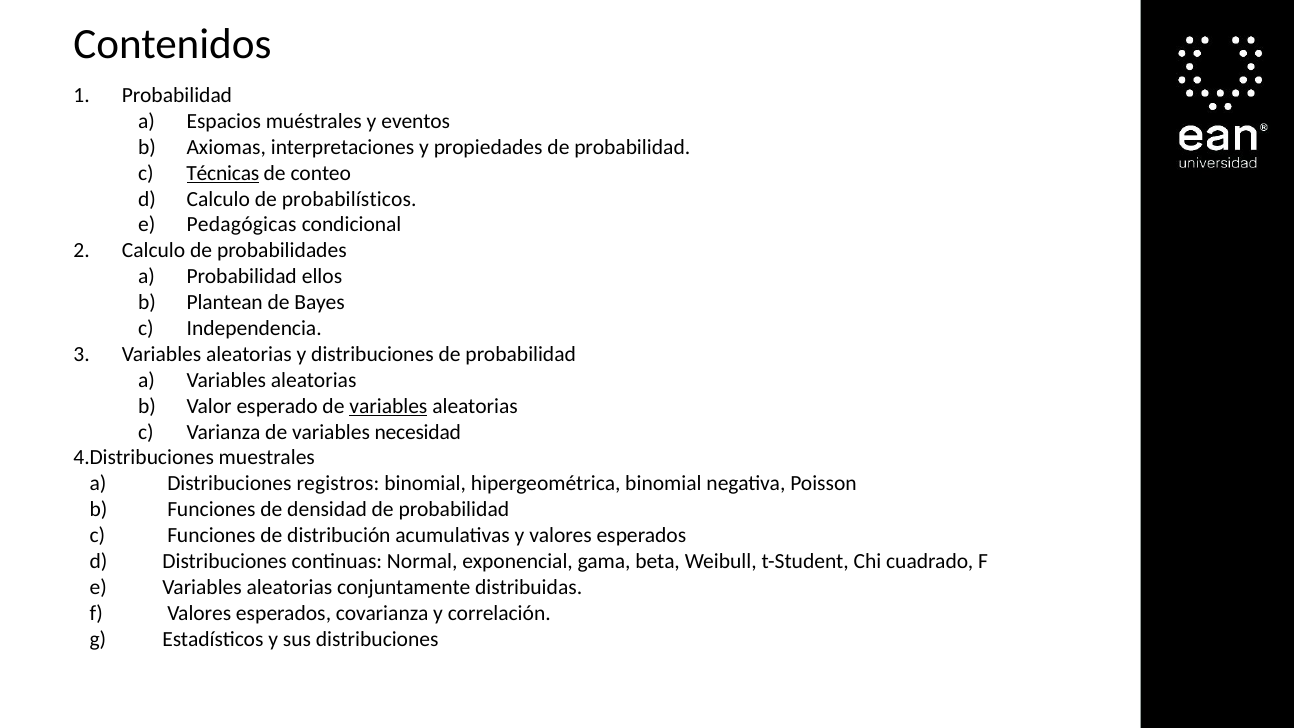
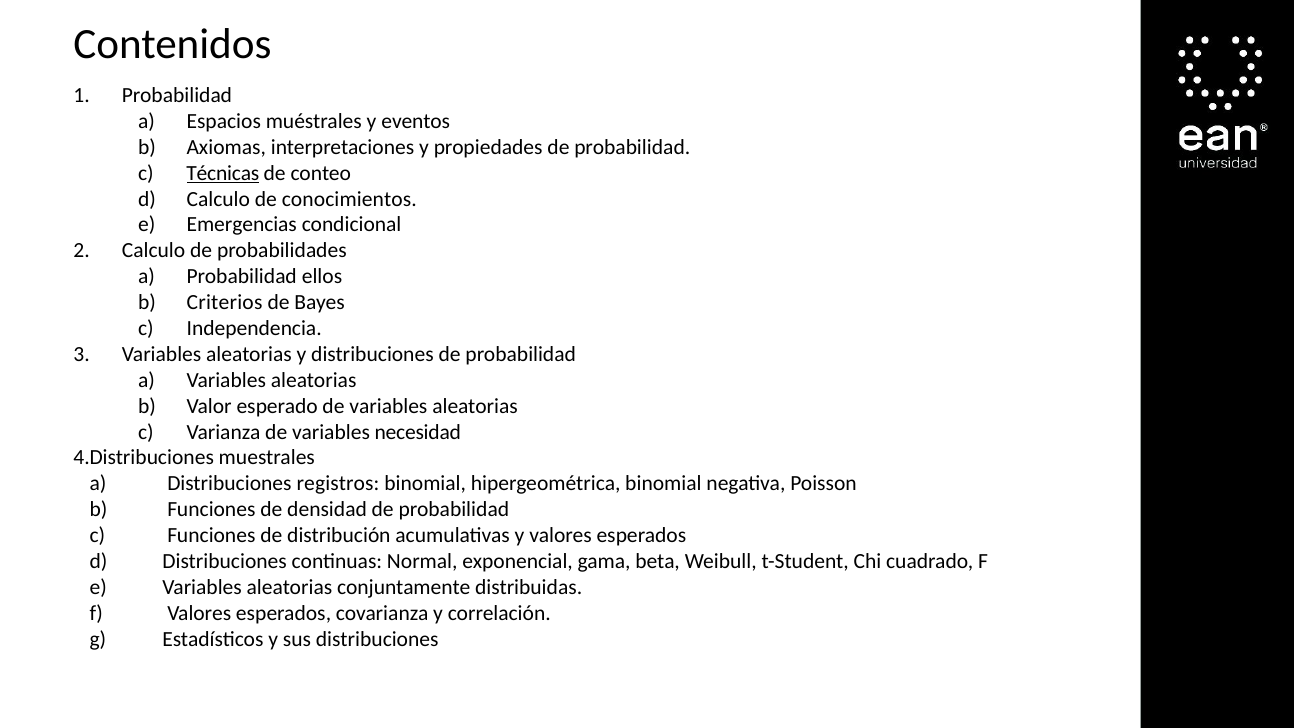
probabilísticos: probabilísticos -> conocimientos
Pedagógicas: Pedagógicas -> Emergencias
Plantean: Plantean -> Criterios
variables at (388, 406) underline: present -> none
